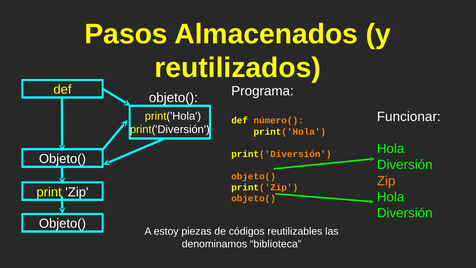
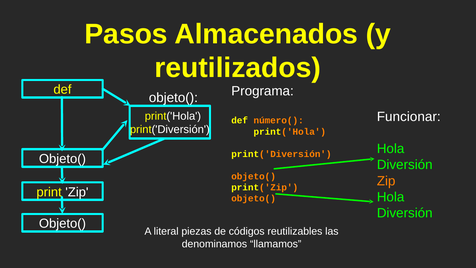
estoy: estoy -> literal
biblioteca: biblioteca -> llamamos
